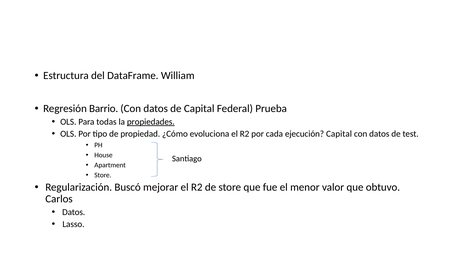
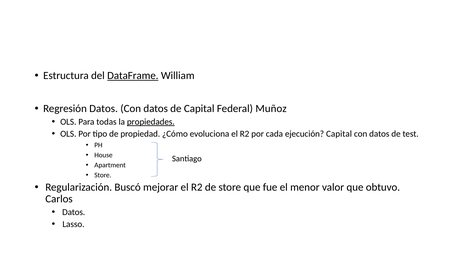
DataFrame underline: none -> present
Regresión Barrio: Barrio -> Datos
Prueba: Prueba -> Muñoz
